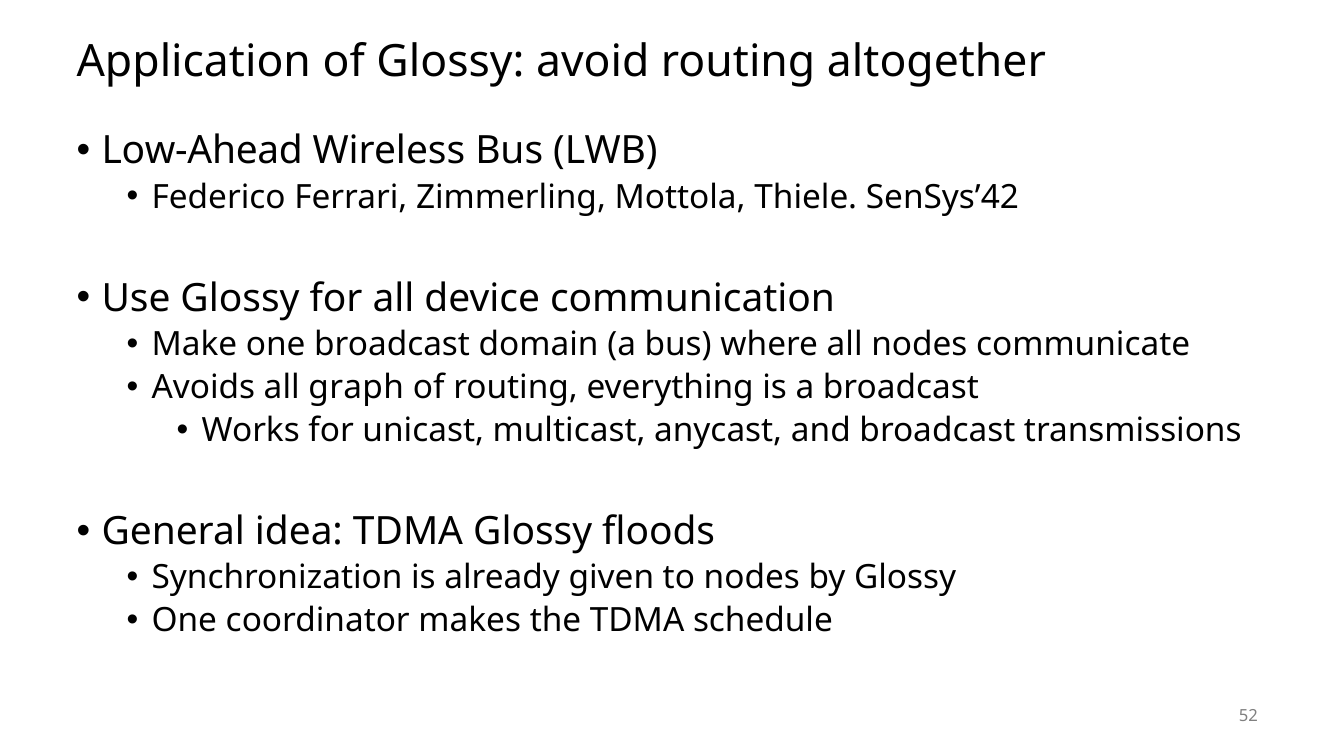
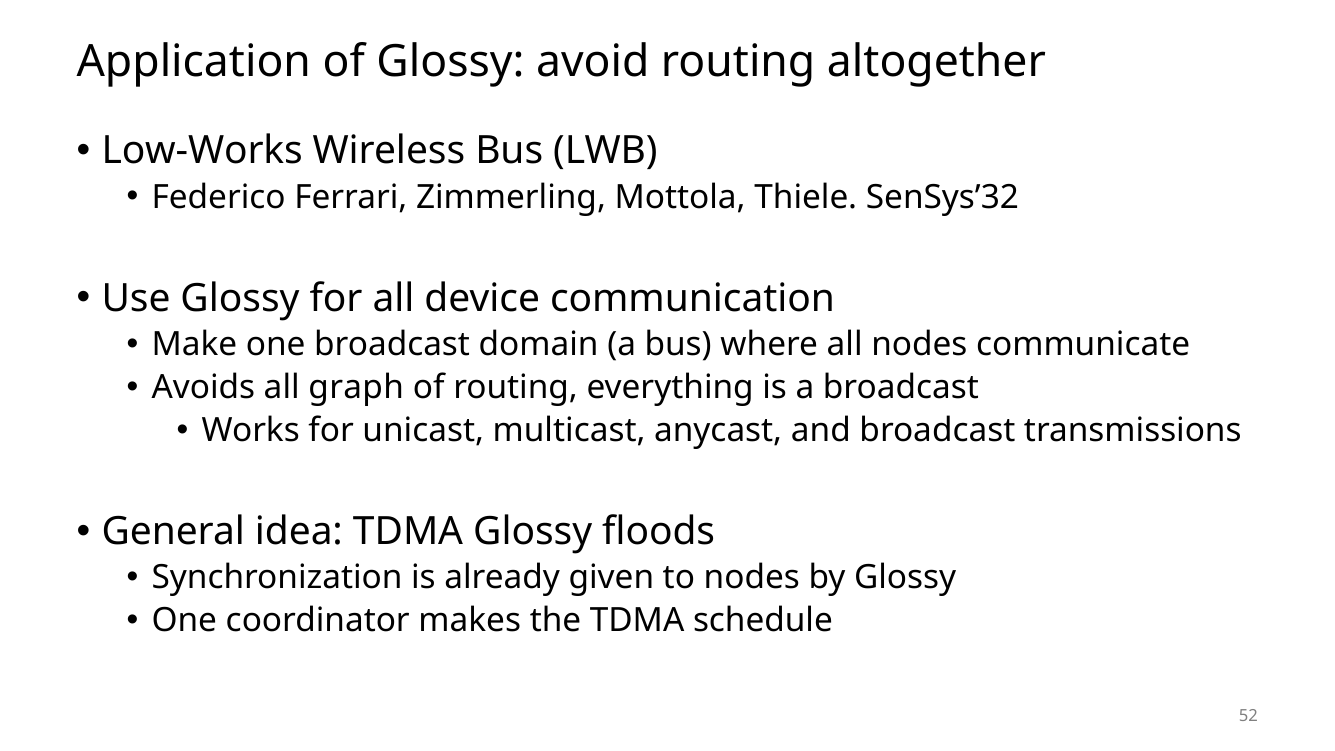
Low-Ahead: Low-Ahead -> Low-Works
SenSys’42: SenSys’42 -> SenSys’32
